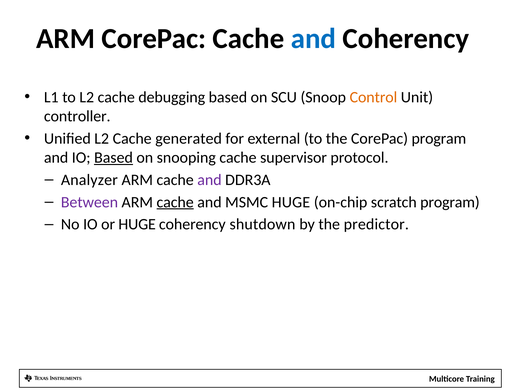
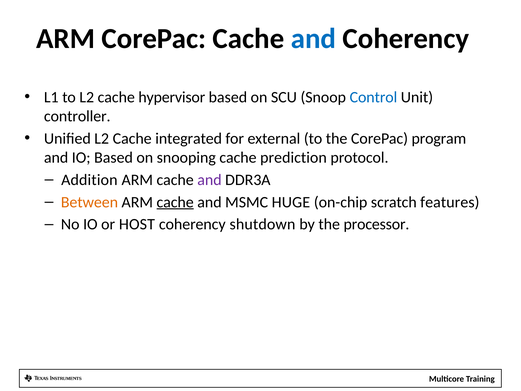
debugging: debugging -> hypervisor
Control colour: orange -> blue
generated: generated -> integrated
Based at (113, 157) underline: present -> none
supervisor: supervisor -> prediction
Analyzer: Analyzer -> Addition
Between colour: purple -> orange
scratch program: program -> features
or HUGE: HUGE -> HOST
predictor: predictor -> processor
